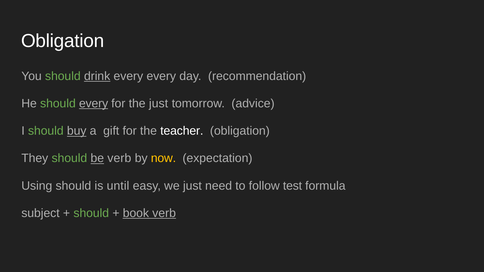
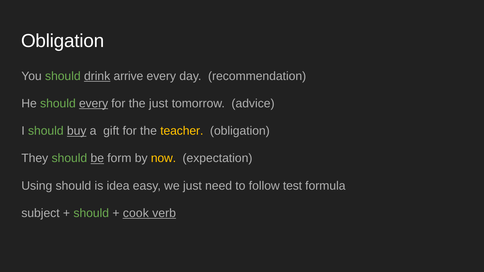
drink every: every -> arrive
teacher colour: white -> yellow
be verb: verb -> form
until: until -> idea
book: book -> cook
